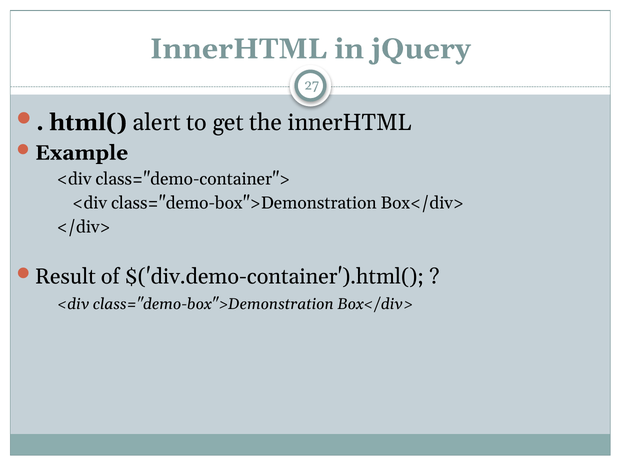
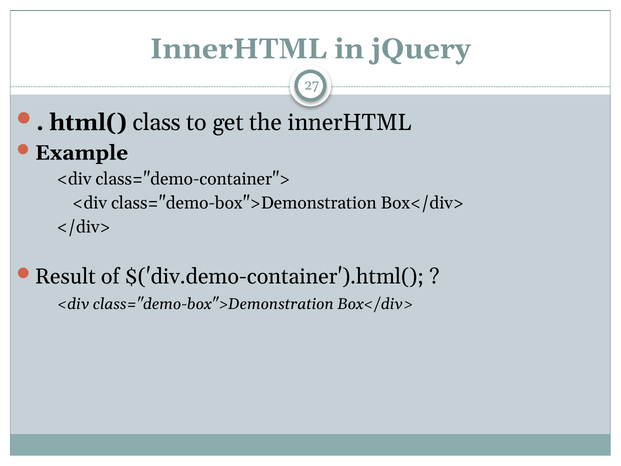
alert: alert -> class
